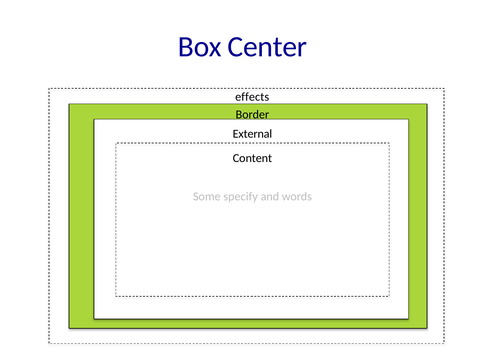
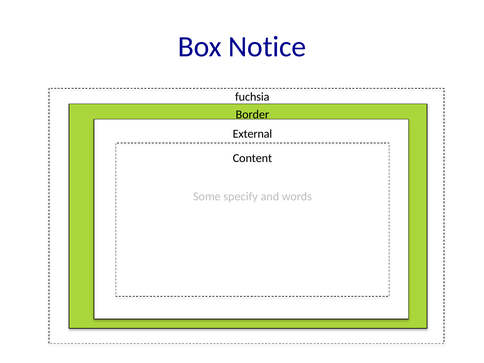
Center: Center -> Notice
effects: effects -> fuchsia
